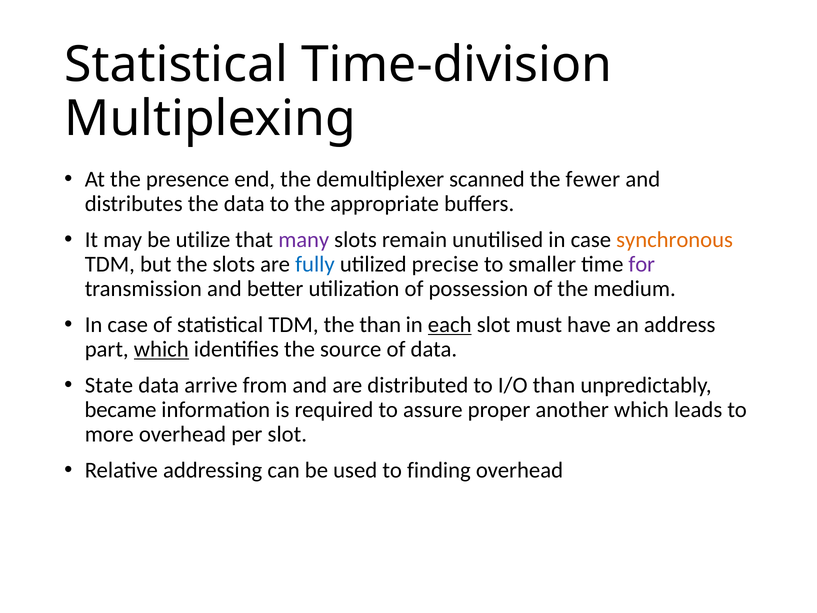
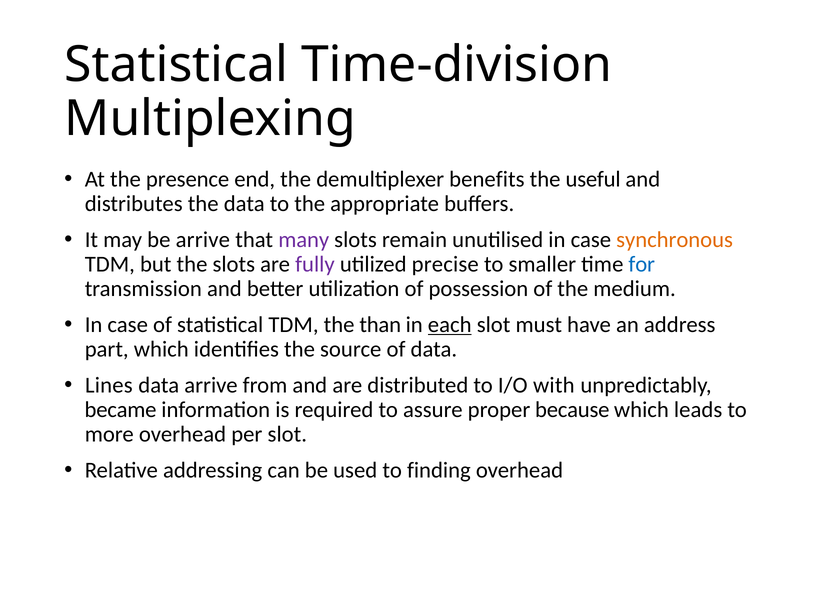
scanned: scanned -> benefits
fewer: fewer -> useful
be utilize: utilize -> arrive
fully colour: blue -> purple
for colour: purple -> blue
which at (161, 349) underline: present -> none
State: State -> Lines
I/O than: than -> with
another: another -> because
